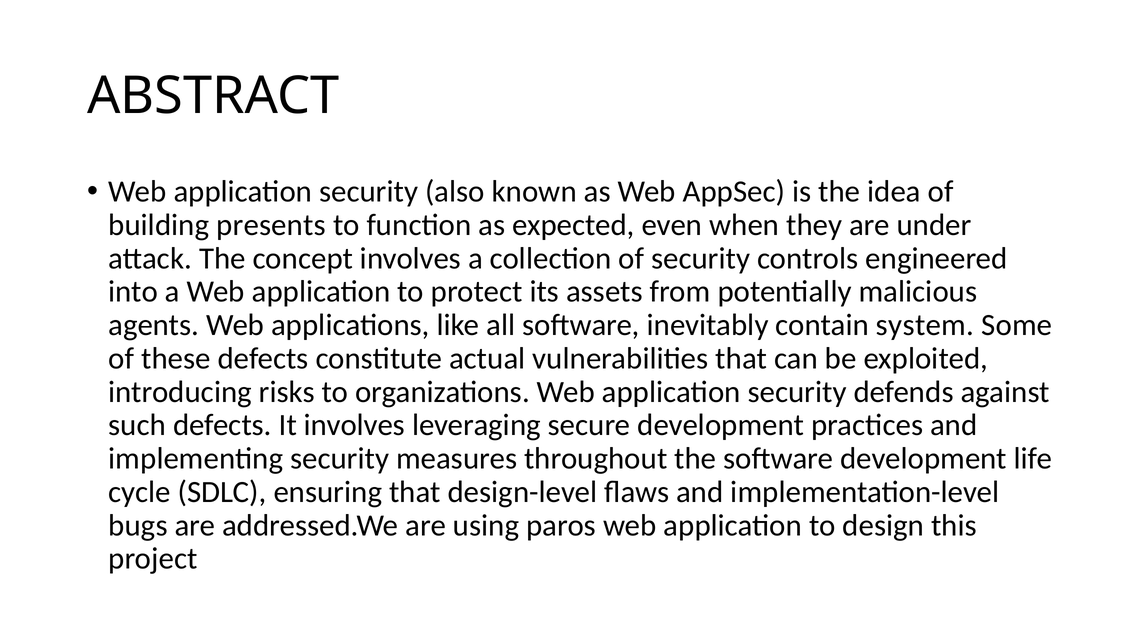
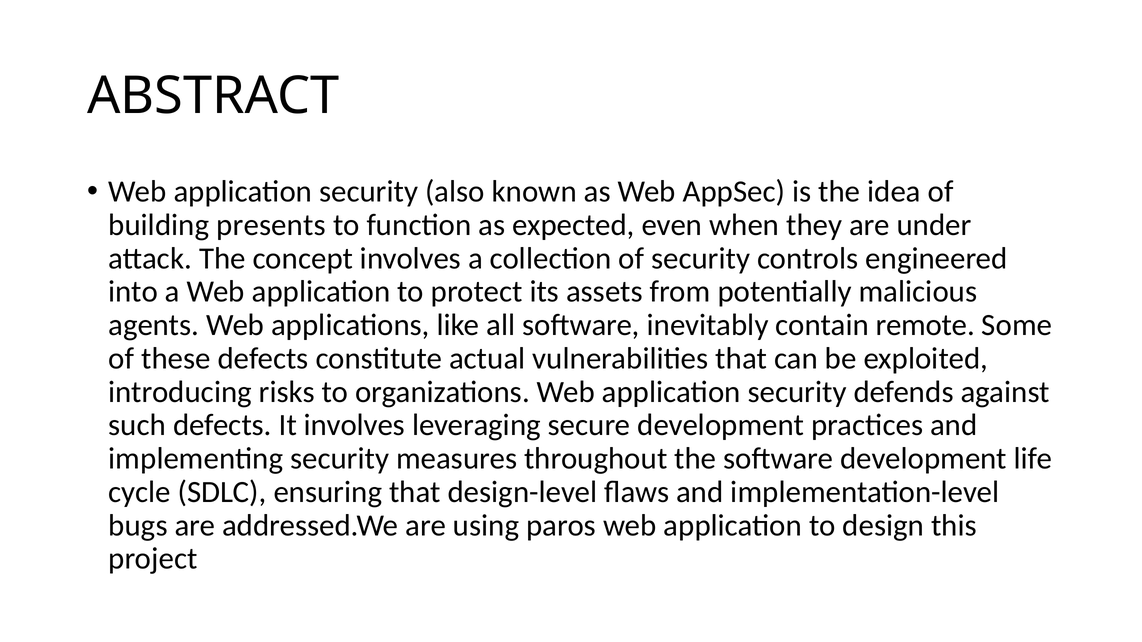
system: system -> remote
